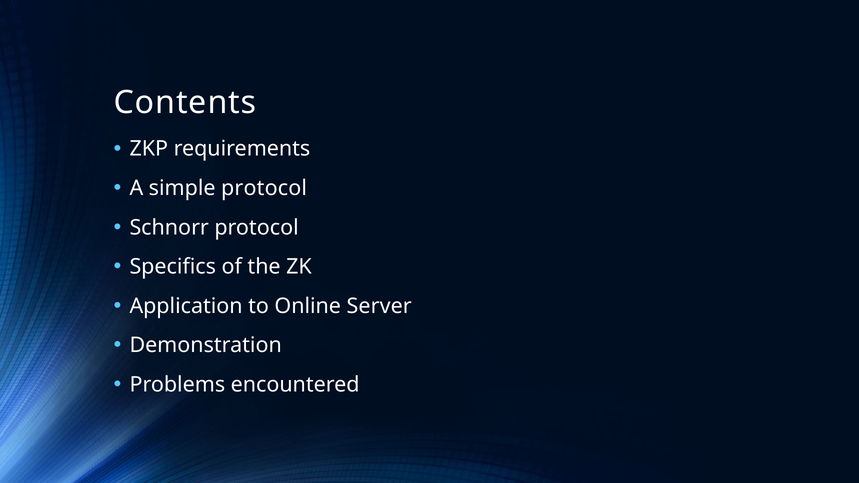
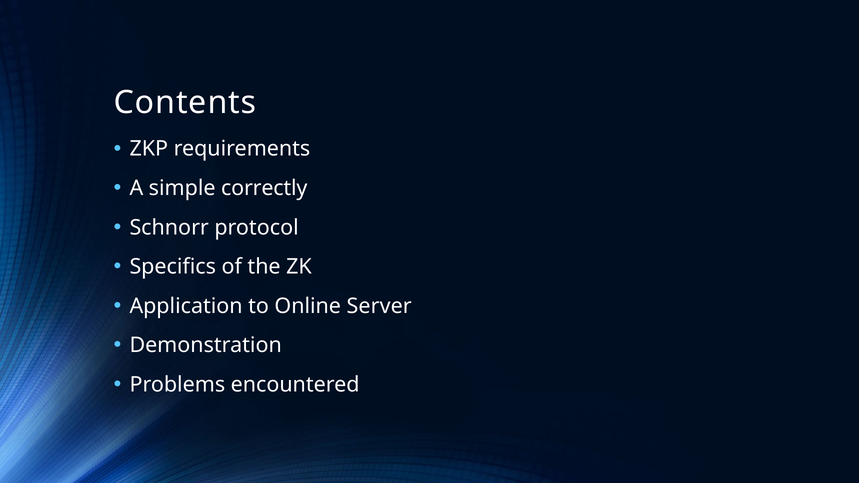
simple protocol: protocol -> correctly
